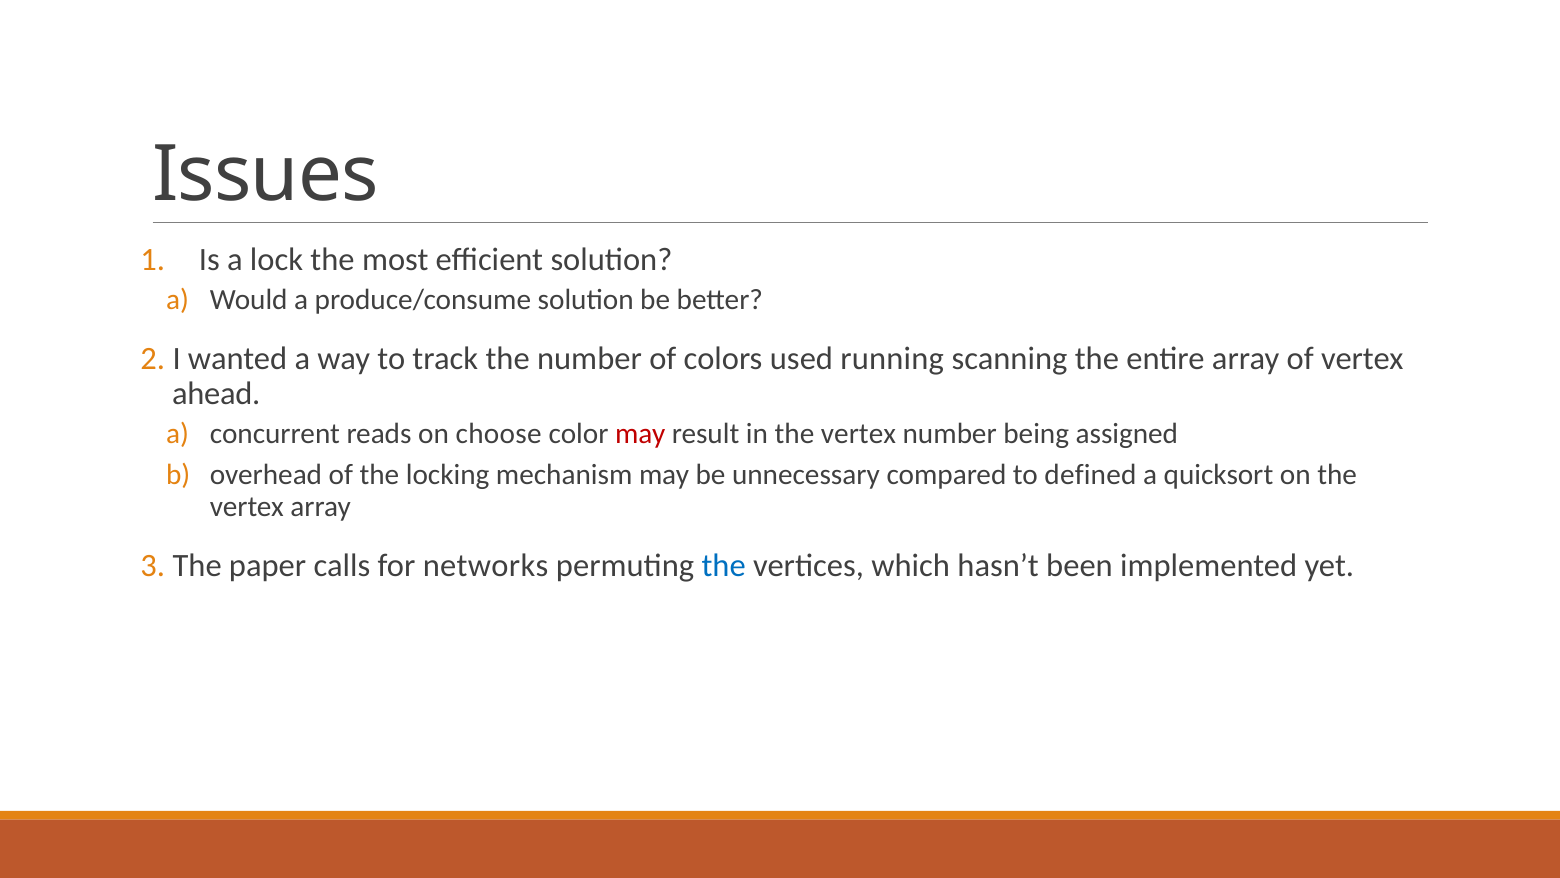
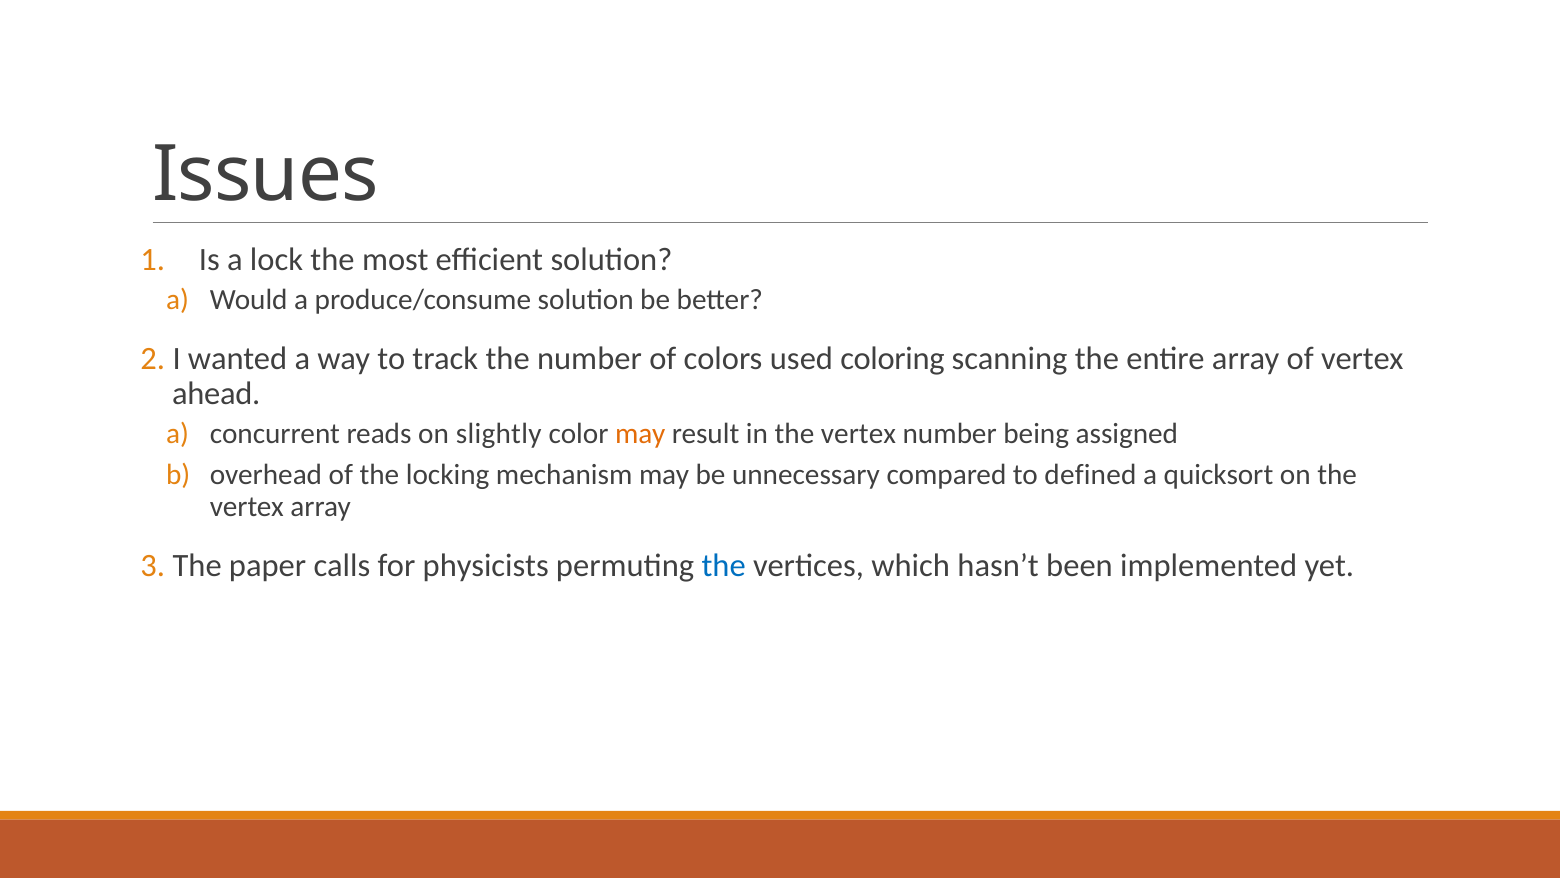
running: running -> coloring
choose: choose -> slightly
may at (640, 434) colour: red -> orange
networks: networks -> physicists
